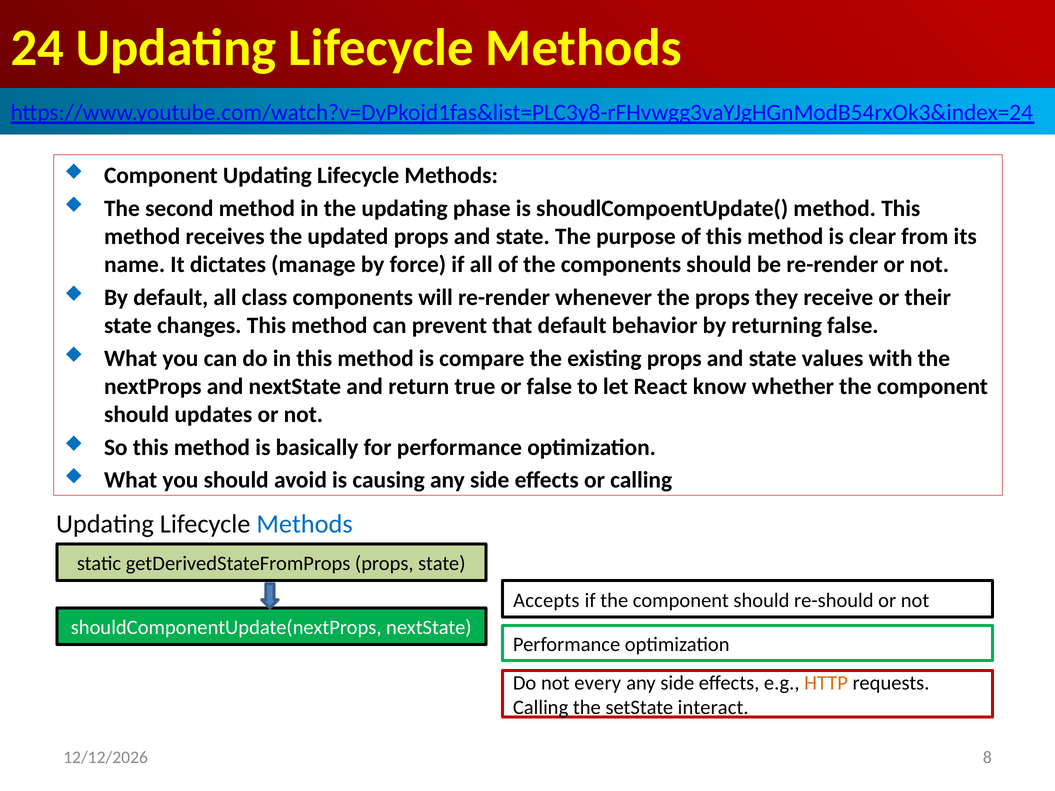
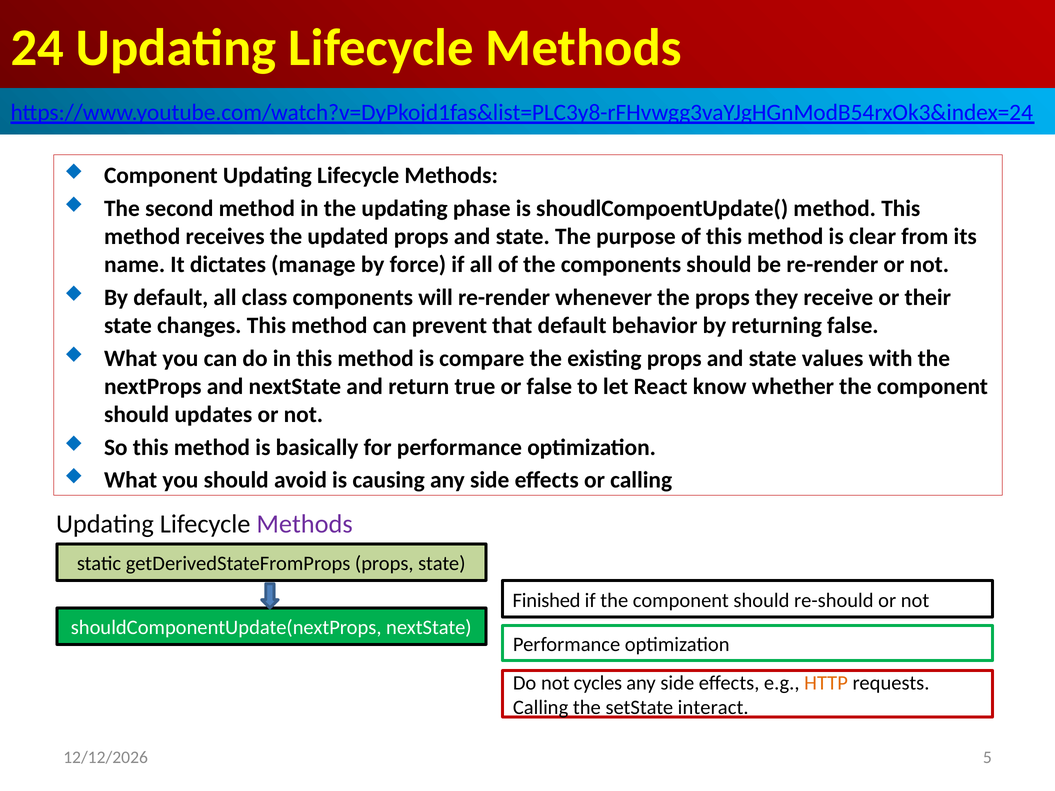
Methods at (305, 524) colour: blue -> purple
Accepts: Accepts -> Finished
every: every -> cycles
8: 8 -> 5
